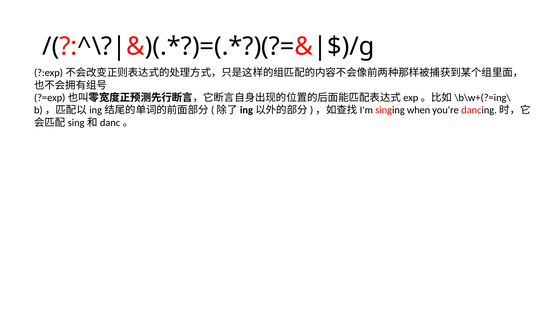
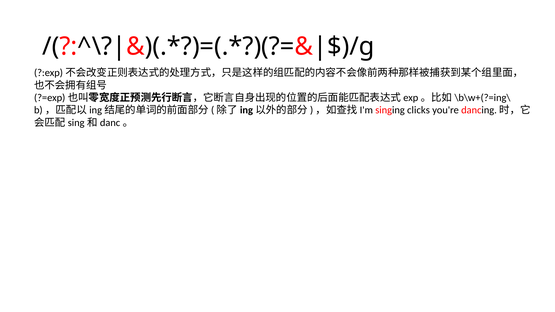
when: when -> clicks
